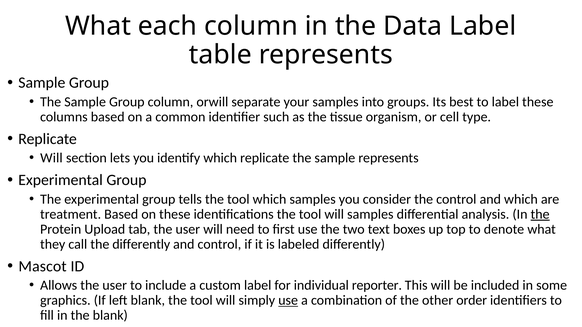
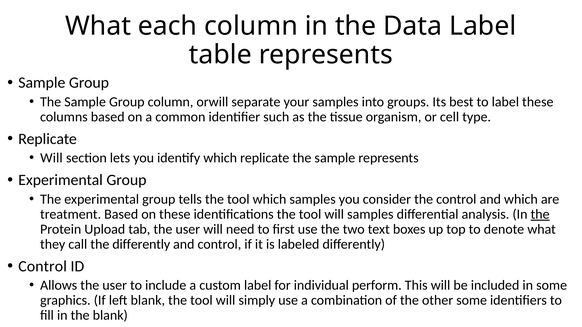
Mascot at (43, 267): Mascot -> Control
reporter: reporter -> perform
use at (288, 301) underline: present -> none
other order: order -> some
